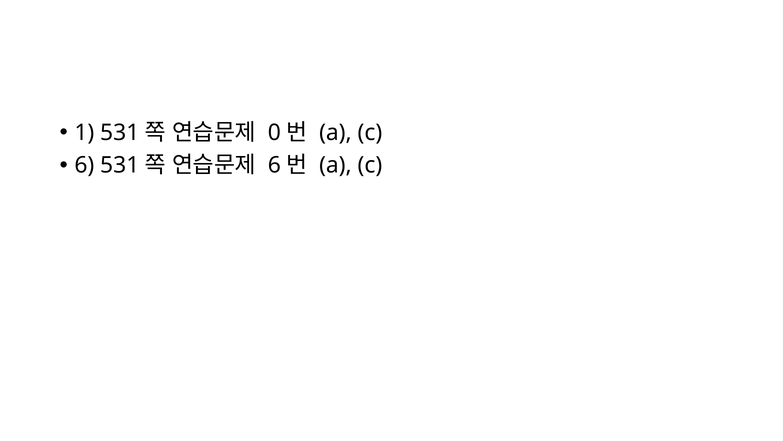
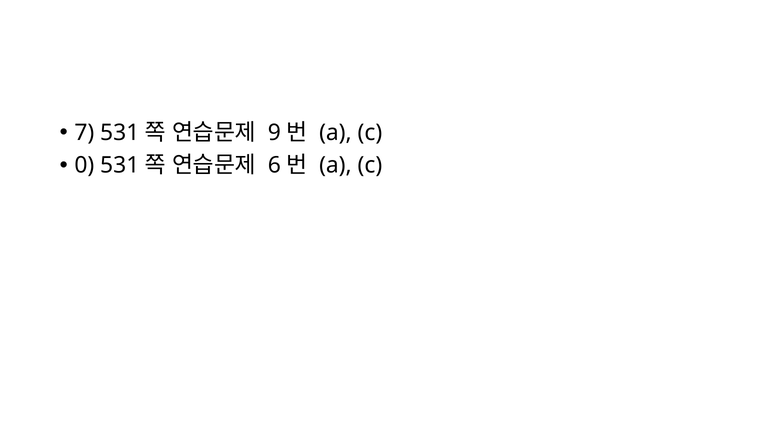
1: 1 -> 7
0: 0 -> 9
6 at (84, 165): 6 -> 0
